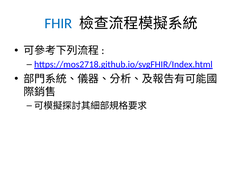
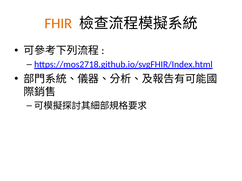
FHIR colour: blue -> orange
